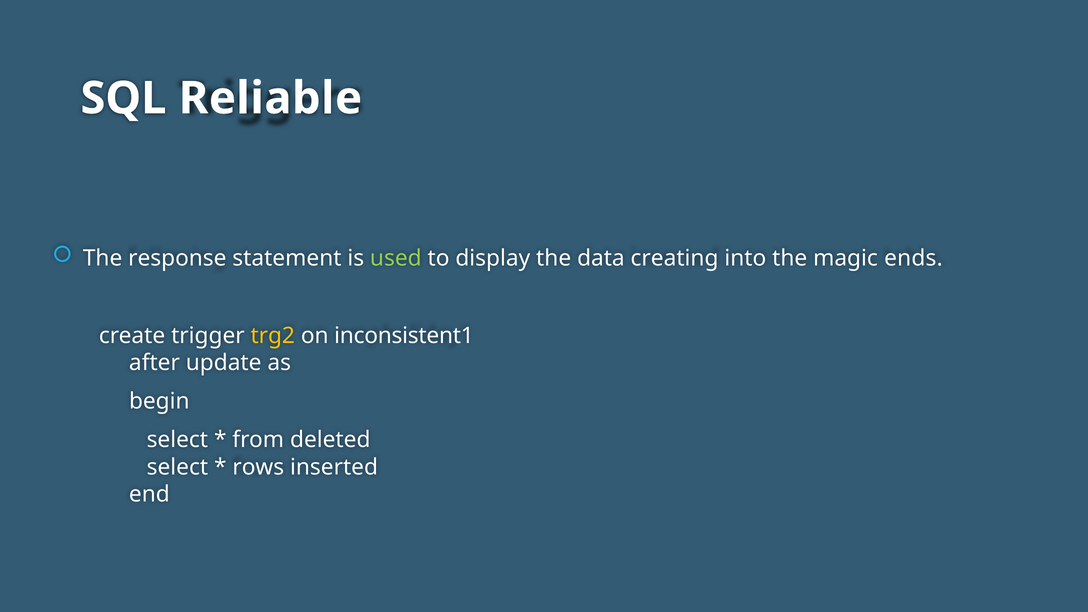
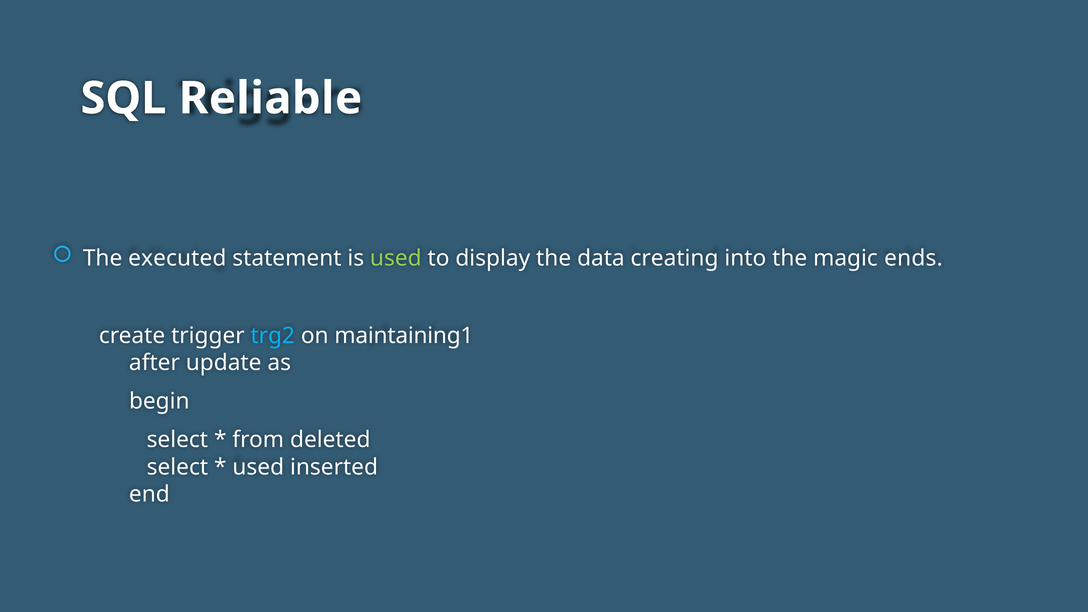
response: response -> executed
trg2 colour: yellow -> light blue
inconsistent1: inconsistent1 -> maintaining1
rows at (258, 467): rows -> used
